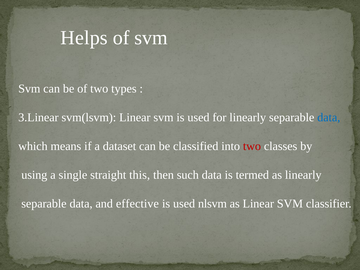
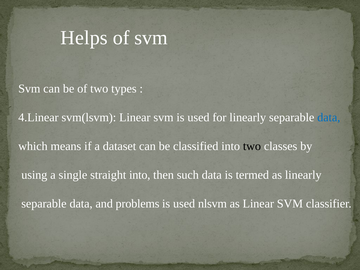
3.Linear: 3.Linear -> 4.Linear
two at (252, 146) colour: red -> black
straight this: this -> into
effective: effective -> problems
